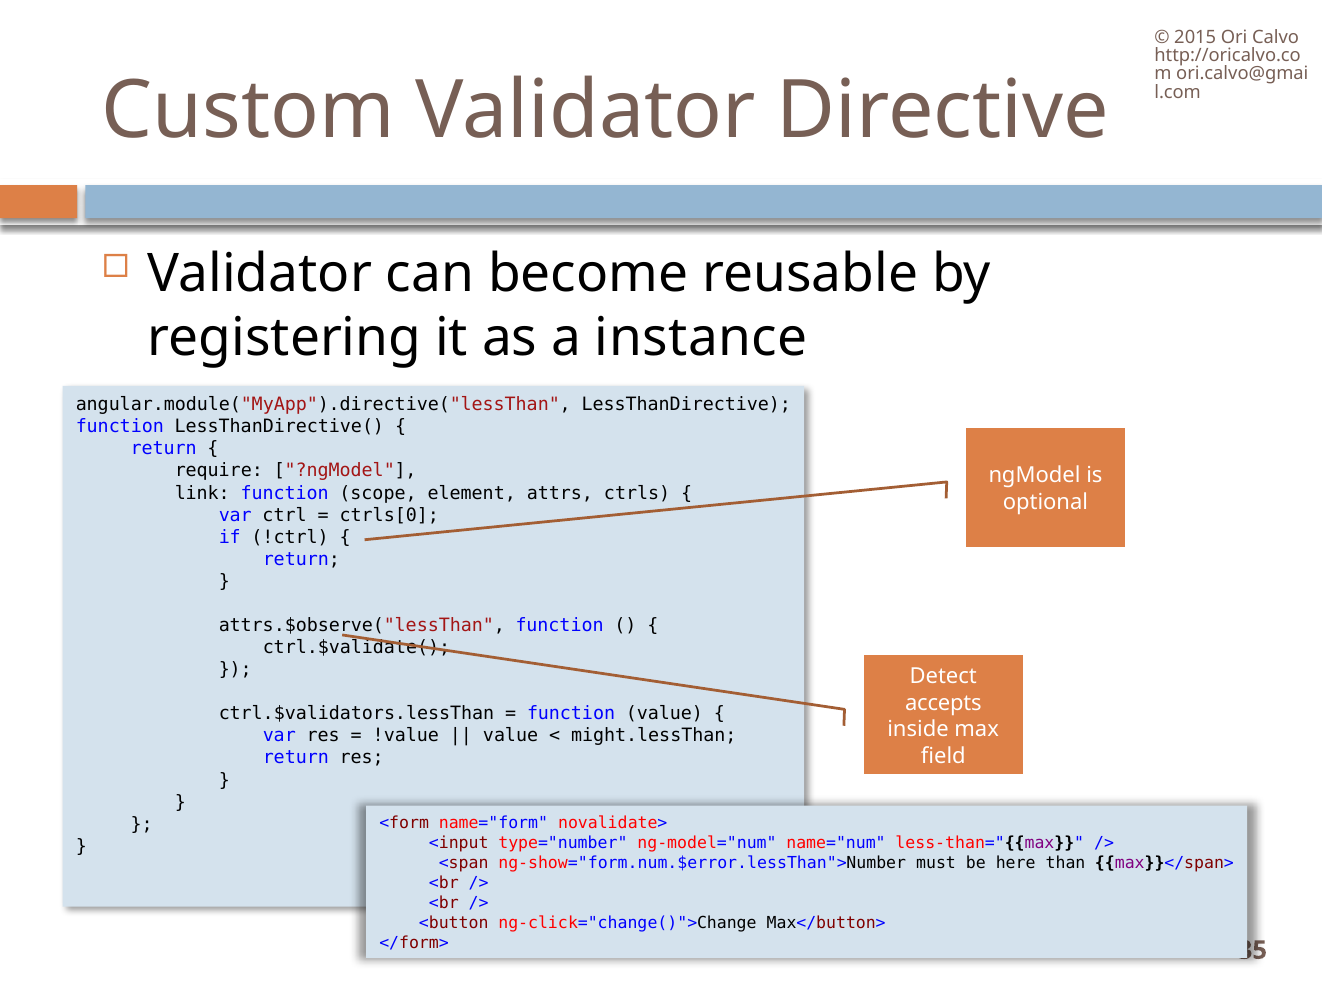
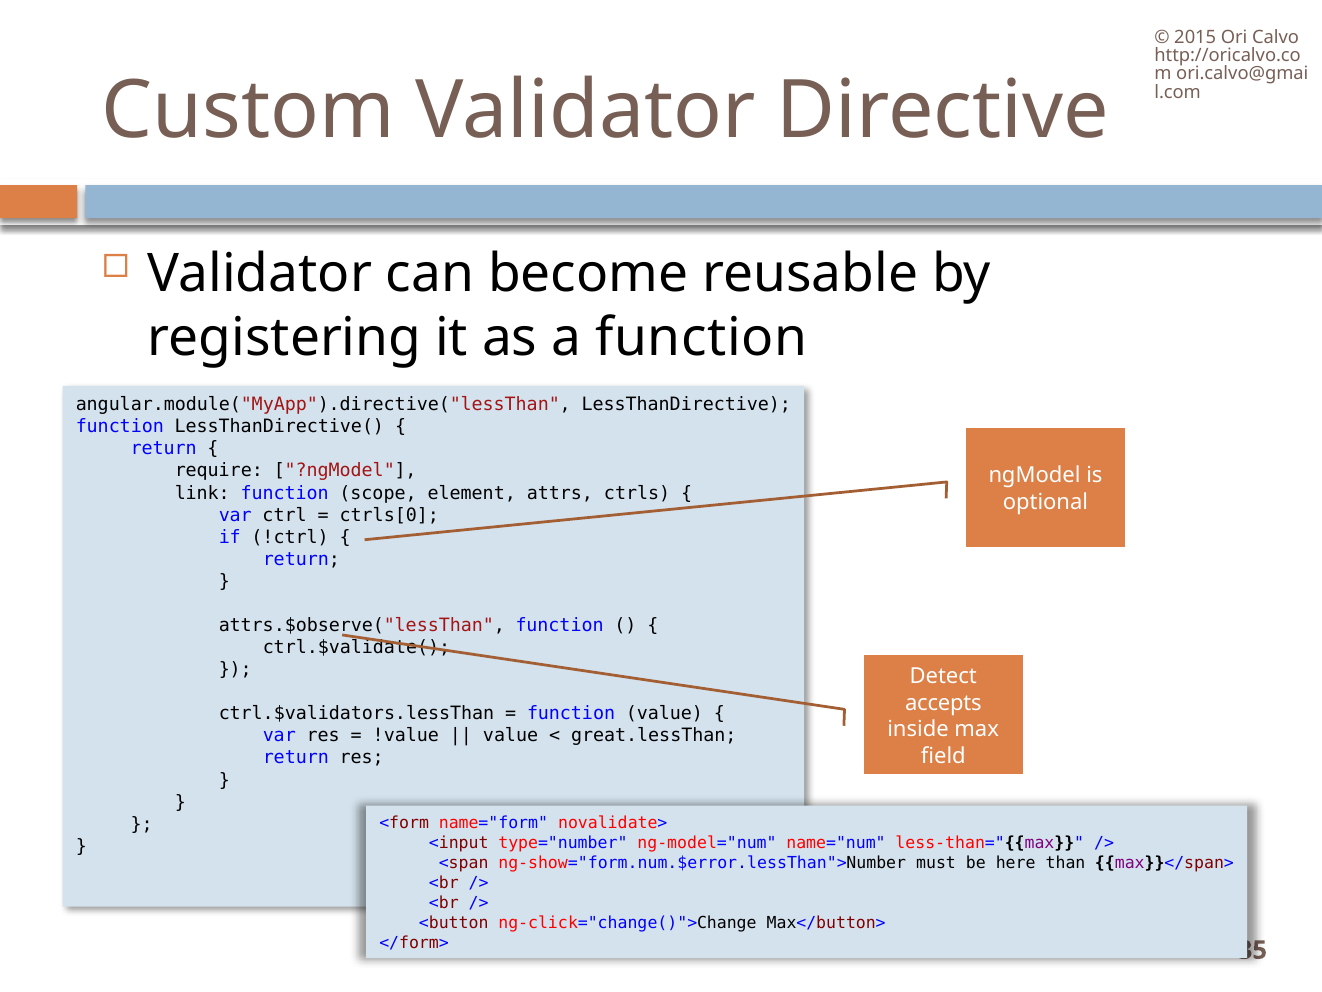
a instance: instance -> function
might.lessThan: might.lessThan -> great.lessThan
